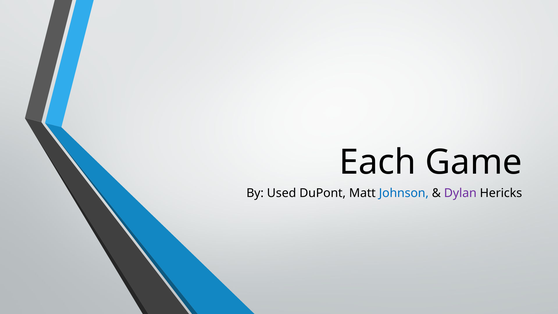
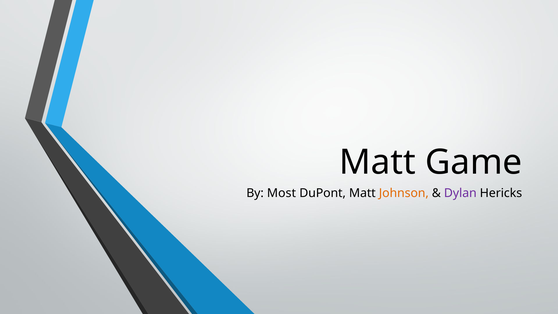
Each at (378, 162): Each -> Matt
Used: Used -> Most
Johnson colour: blue -> orange
